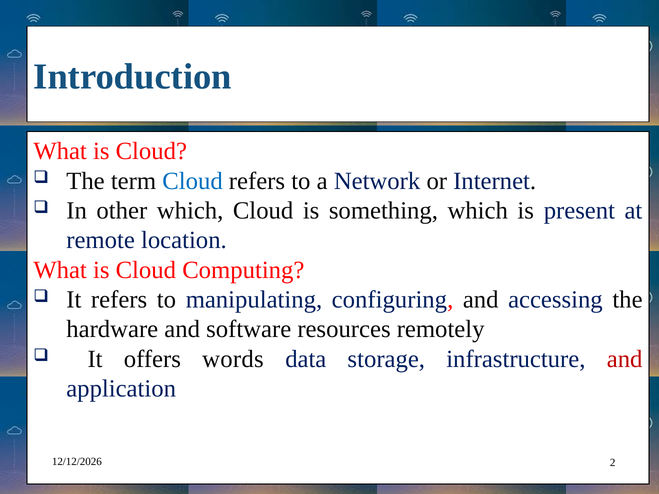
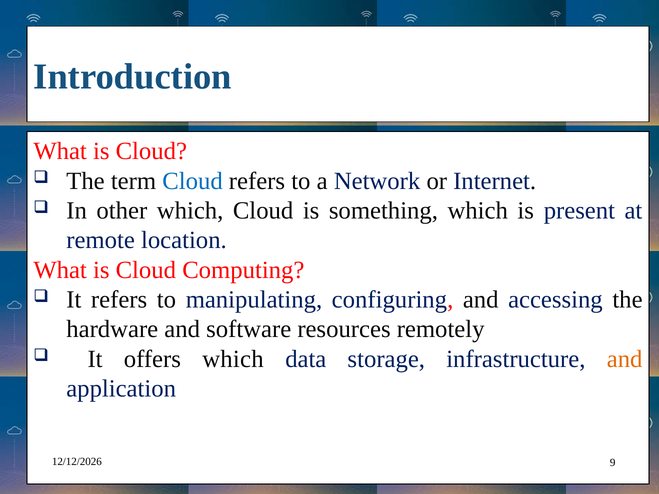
offers words: words -> which
and at (625, 359) colour: red -> orange
2: 2 -> 9
